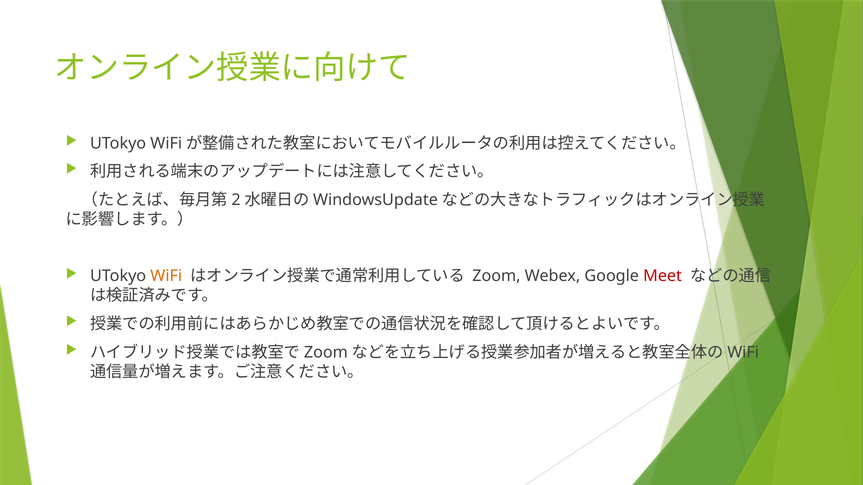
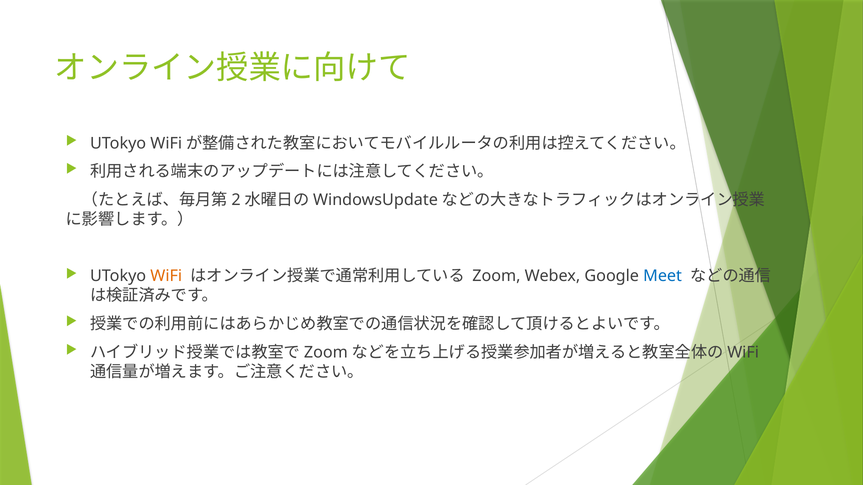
Meet colour: red -> blue
